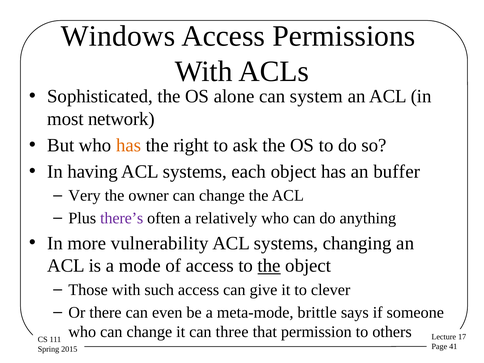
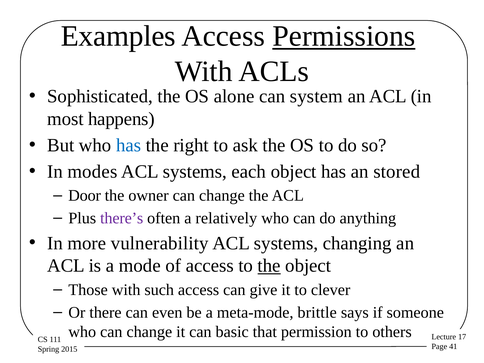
Windows: Windows -> Examples
Permissions underline: none -> present
network: network -> happens
has at (129, 145) colour: orange -> blue
having: having -> modes
buffer: buffer -> stored
Very: Very -> Door
three: three -> basic
